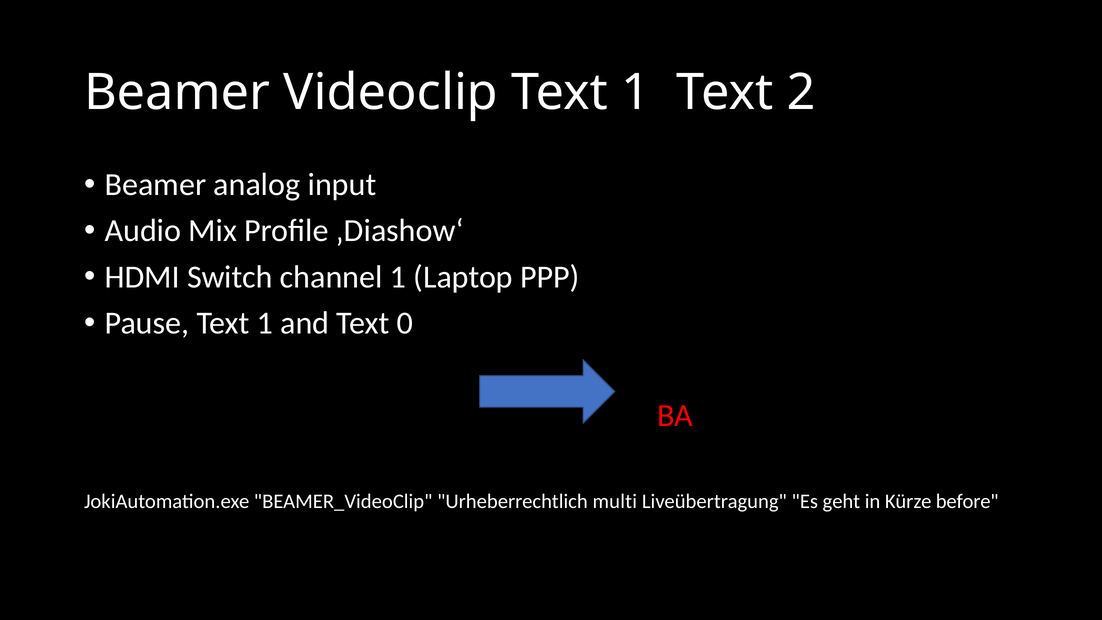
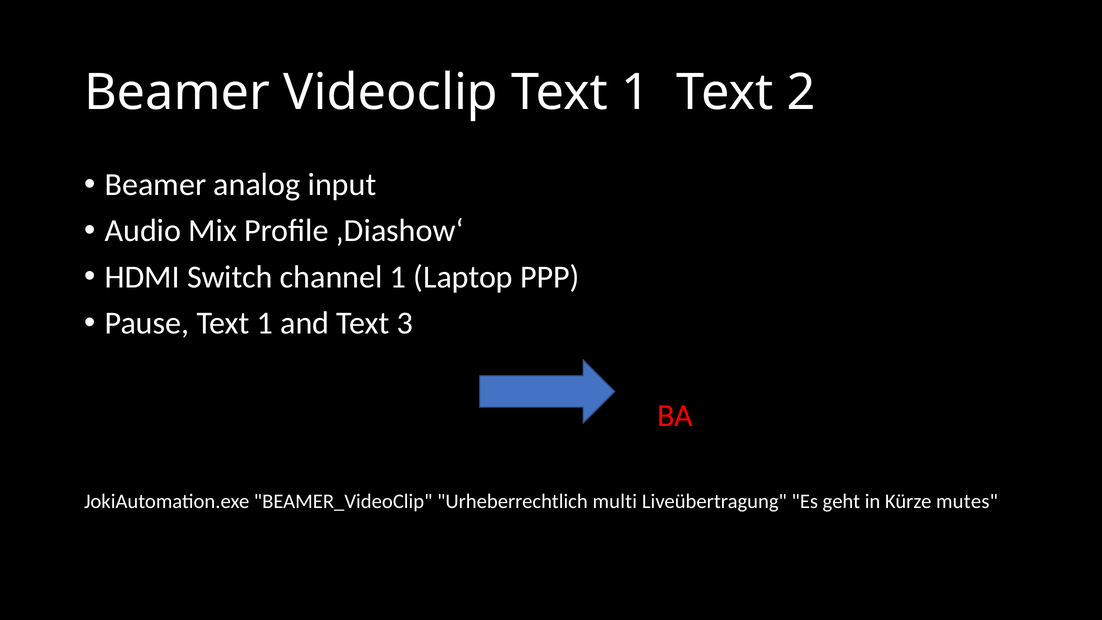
0: 0 -> 3
before: before -> mutes
